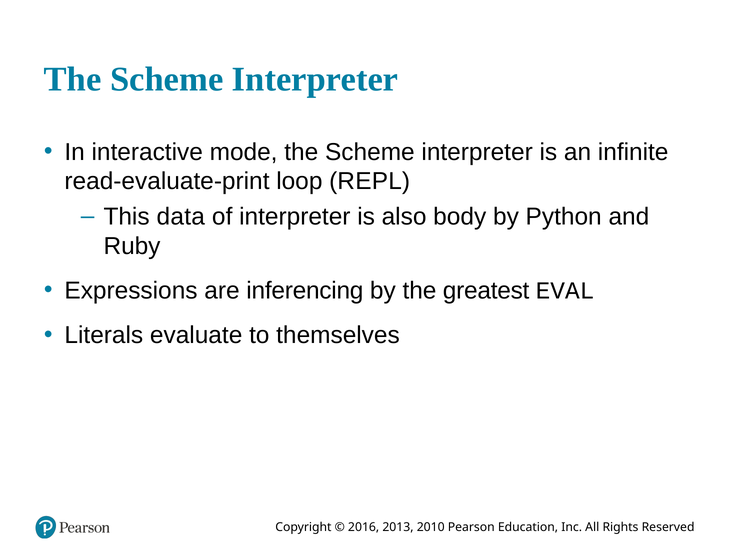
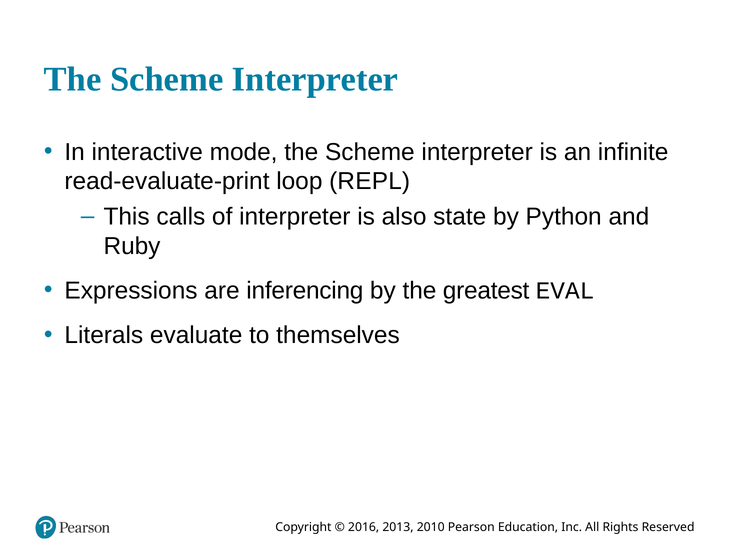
data: data -> calls
body: body -> state
